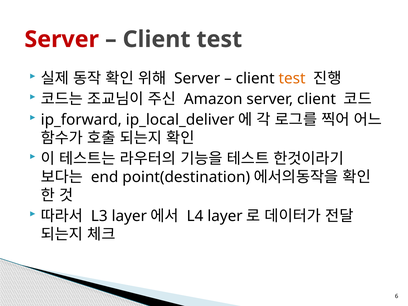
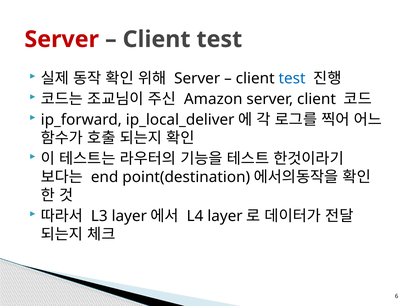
test at (292, 78) colour: orange -> blue
